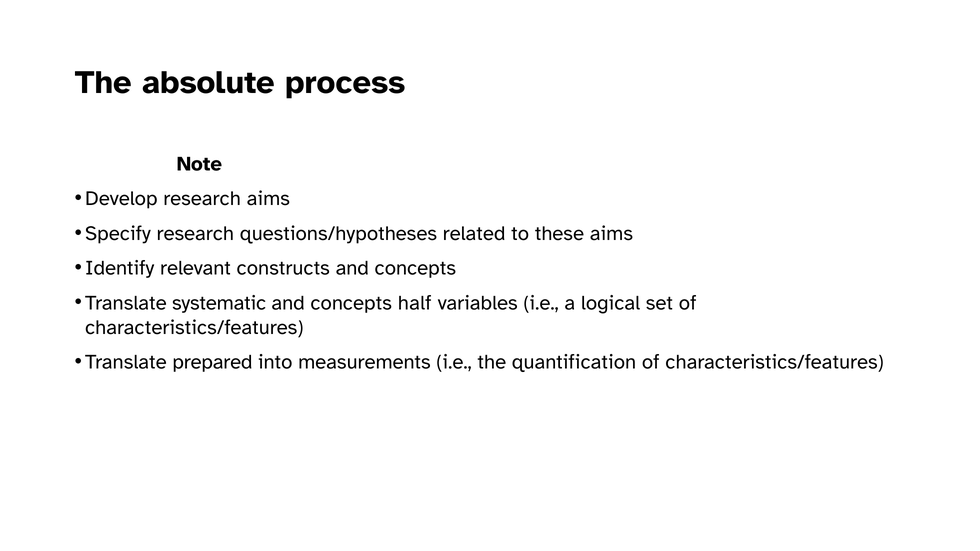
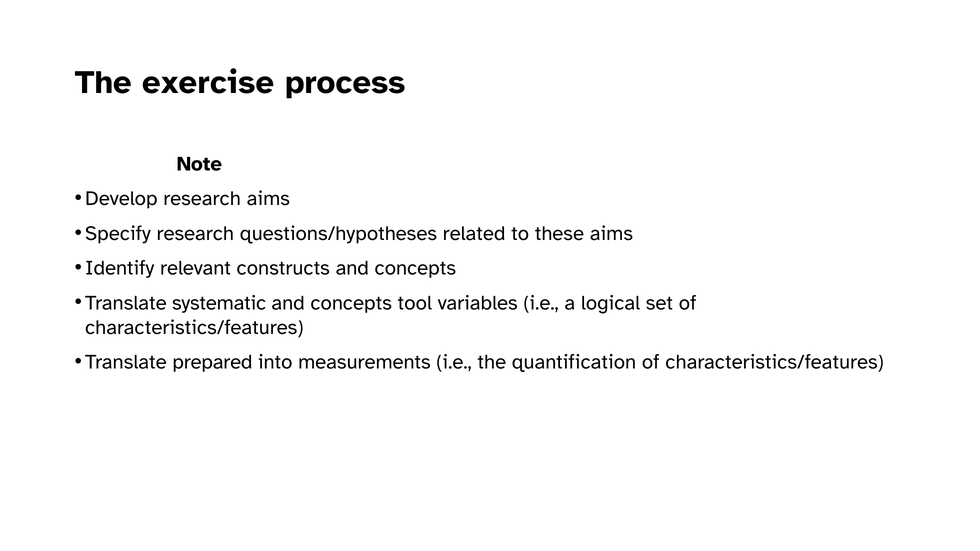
absolute: absolute -> exercise
half: half -> tool
